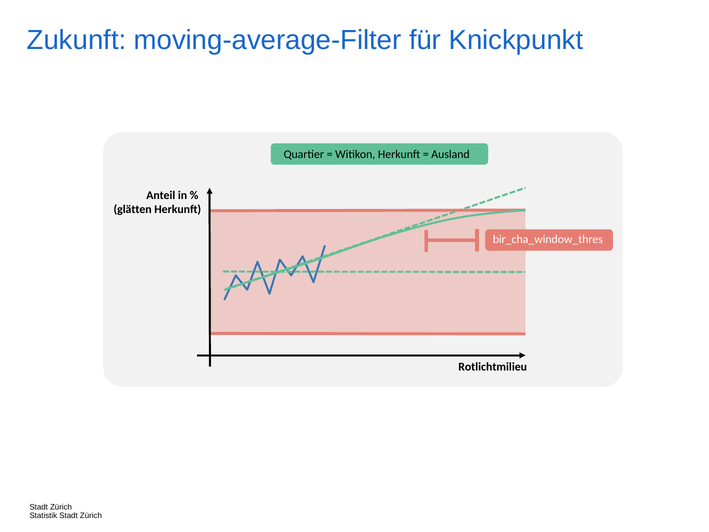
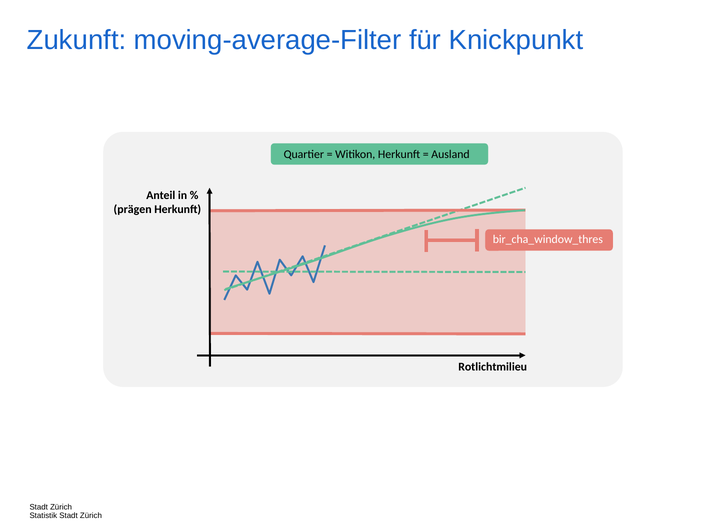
glätten: glätten -> prägen
